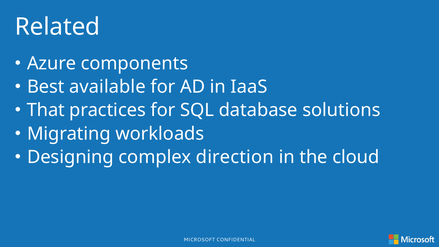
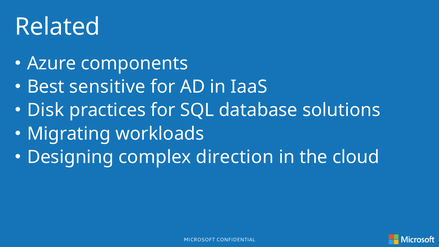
available: available -> sensitive
That: That -> Disk
